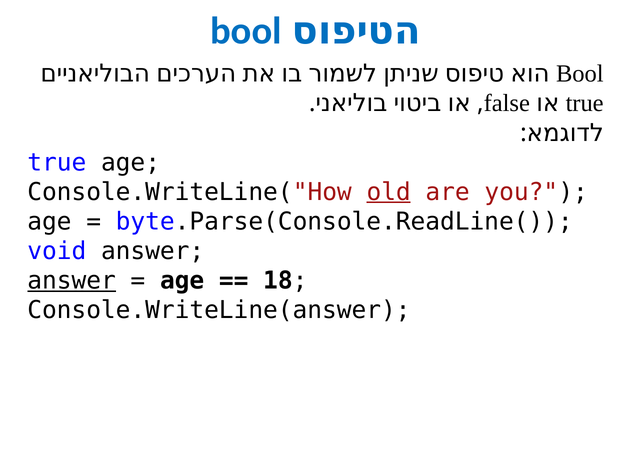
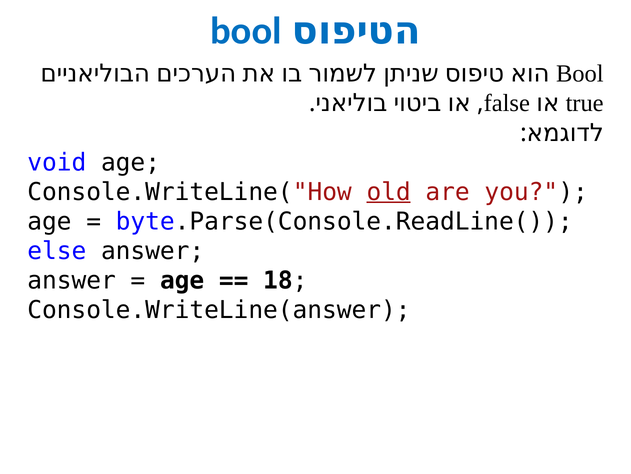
true at (57, 162): true -> void
void: void -> else
answer at (72, 280) underline: present -> none
